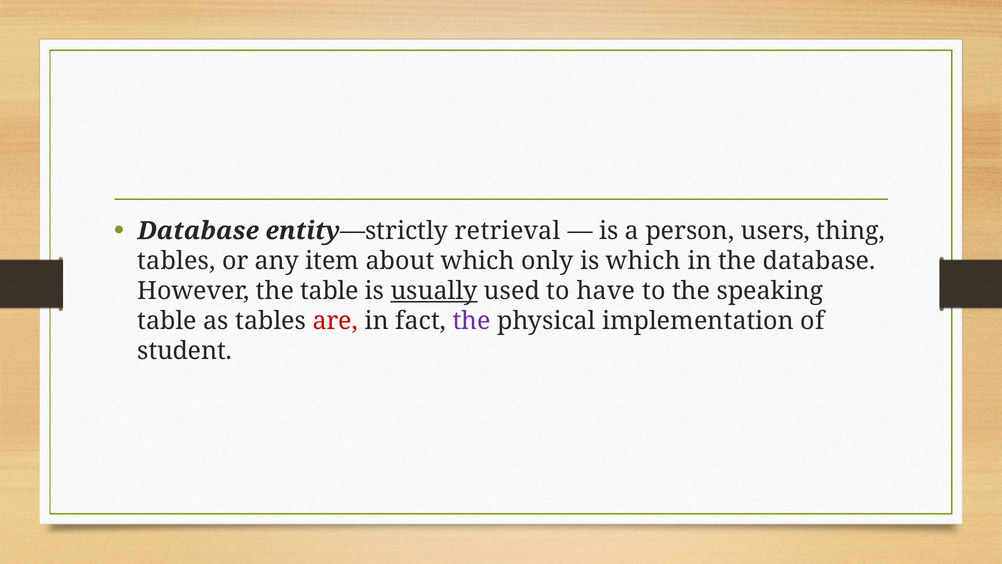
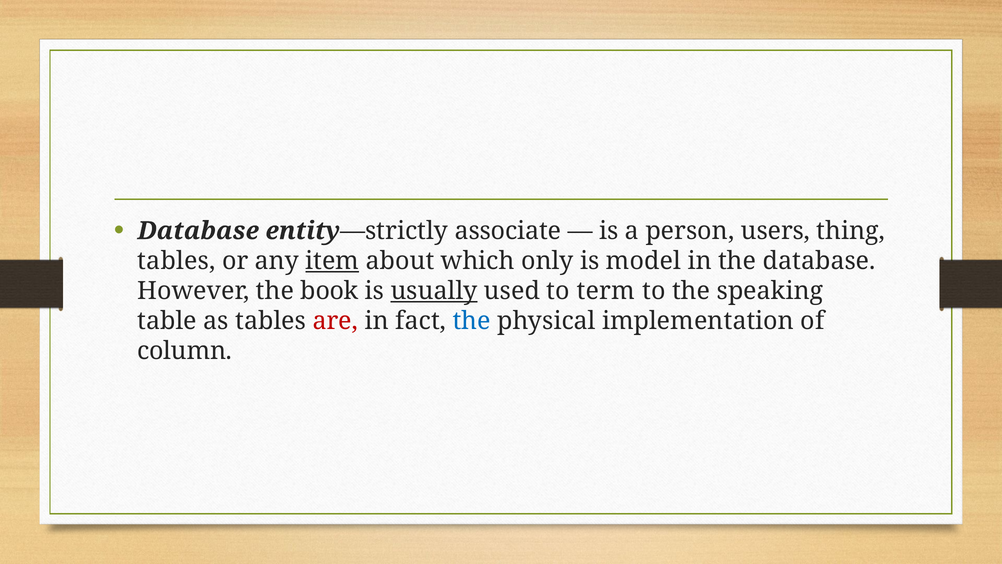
retrieval: retrieval -> associate
item underline: none -> present
is which: which -> model
the table: table -> book
have: have -> term
the at (472, 321) colour: purple -> blue
student: student -> column
